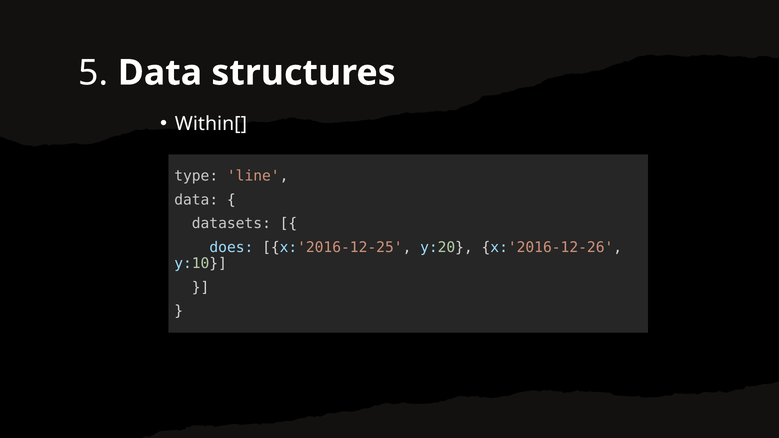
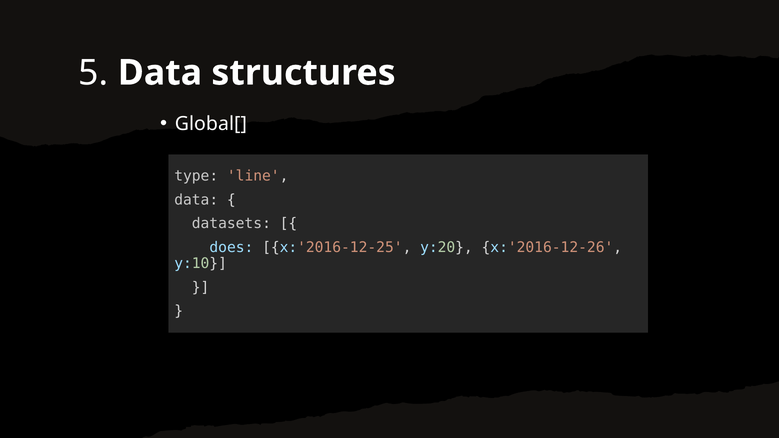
Within[: Within[ -> Global[
